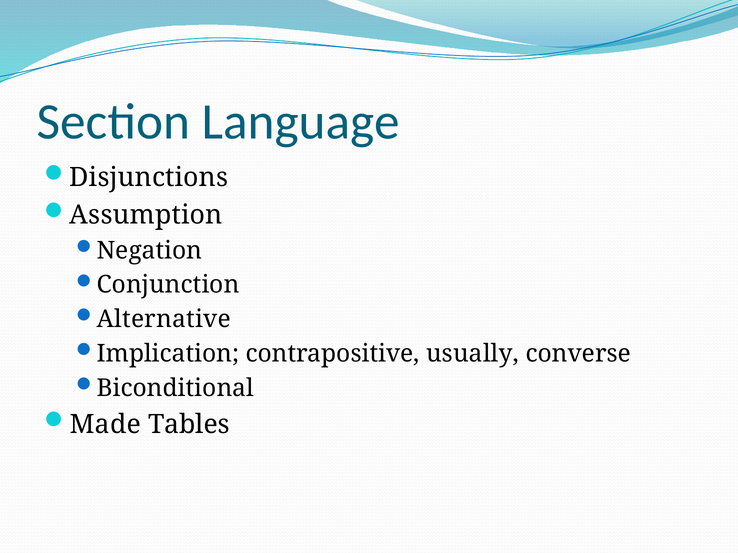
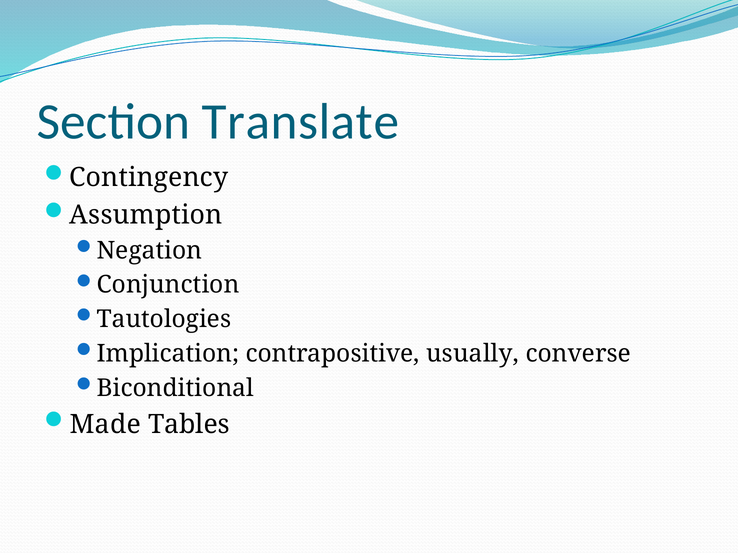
Language: Language -> Translate
Disjunctions: Disjunctions -> Contingency
Alternative: Alternative -> Tautologies
